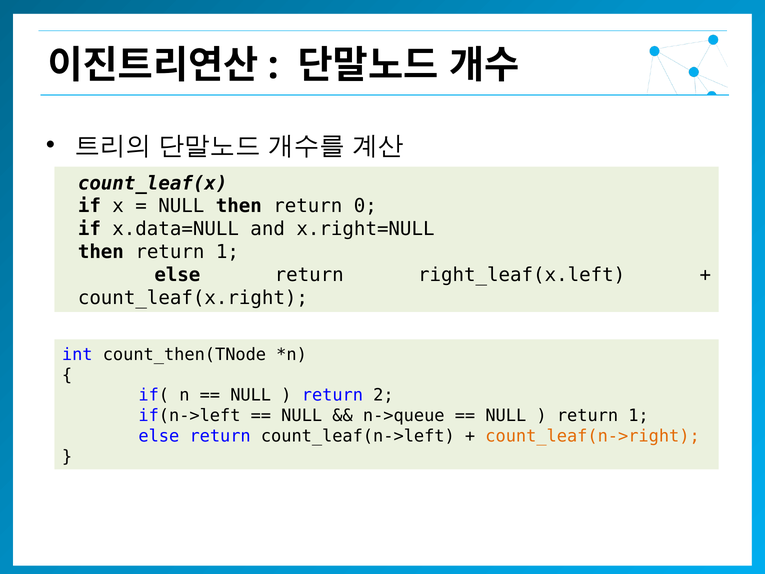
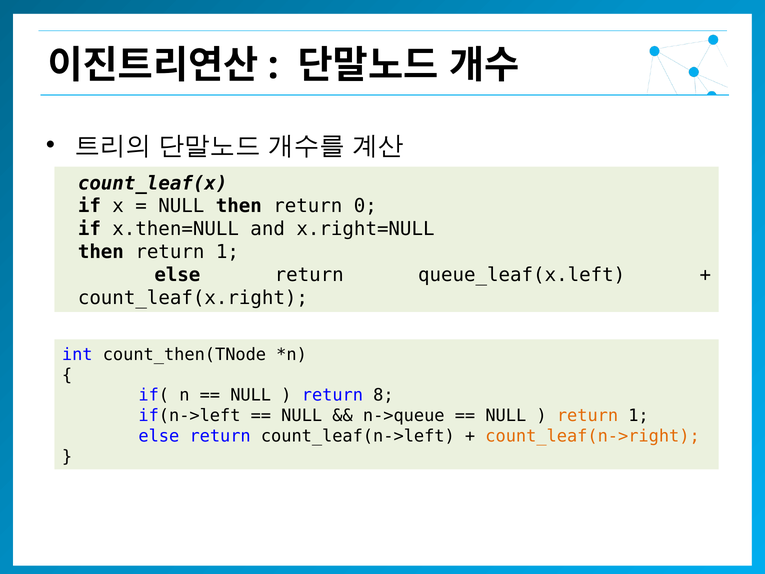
x.data=NULL: x.data=NULL -> x.then=NULL
right_leaf(x.left: right_leaf(x.left -> queue_leaf(x.left
2: 2 -> 8
return at (588, 416) colour: black -> orange
